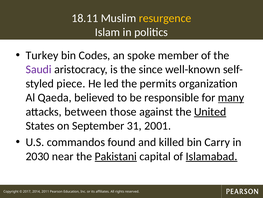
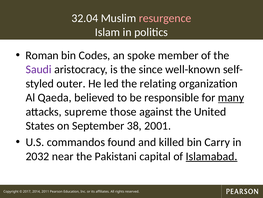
18.11: 18.11 -> 32.04
resurgence colour: yellow -> pink
Turkey: Turkey -> Roman
piece: piece -> outer
permits: permits -> relating
between: between -> supreme
United underline: present -> none
31: 31 -> 38
2030: 2030 -> 2032
Pakistani underline: present -> none
